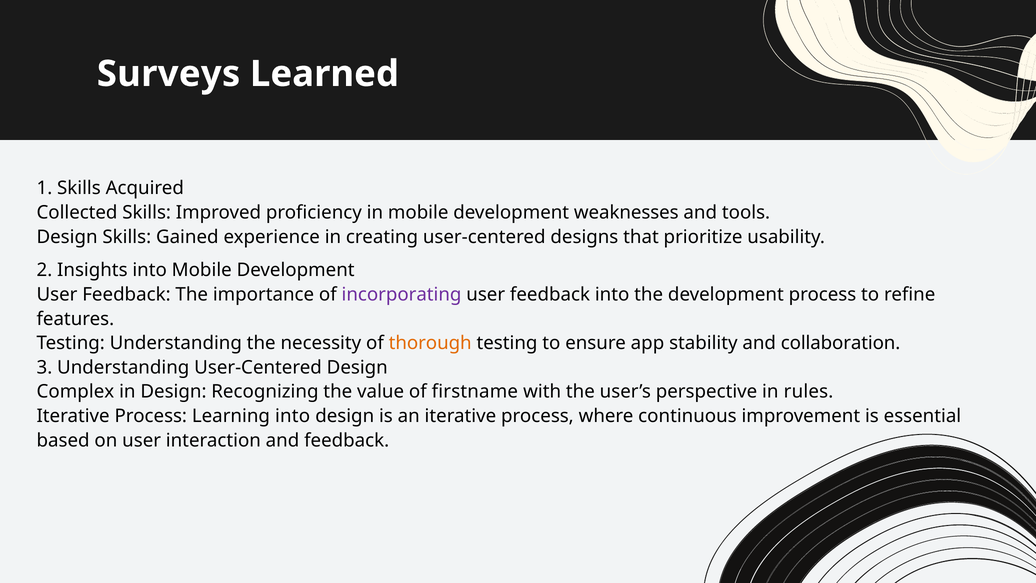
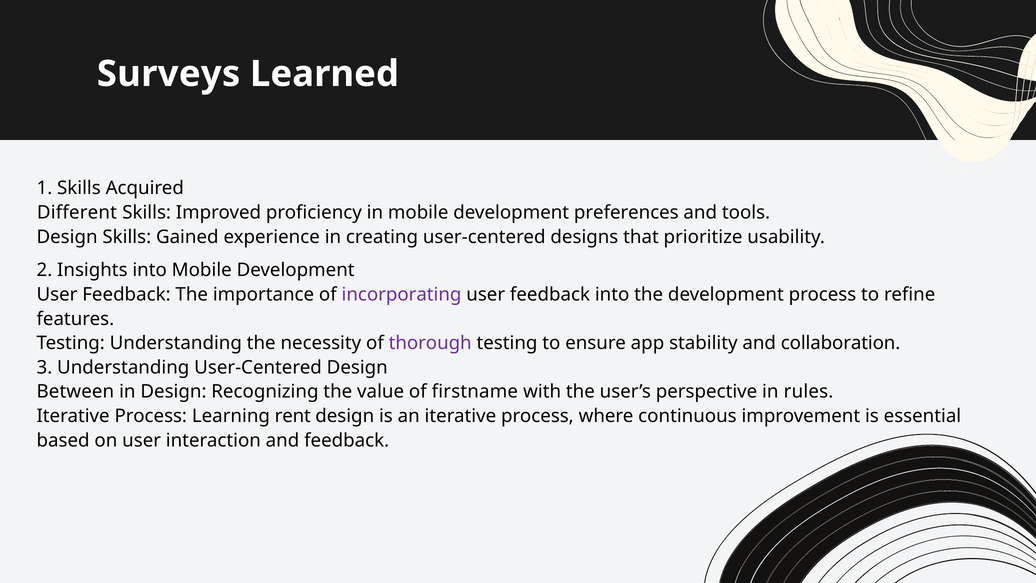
Collected: Collected -> Different
weaknesses: weaknesses -> preferences
thorough colour: orange -> purple
Complex: Complex -> Between
Learning into: into -> rent
